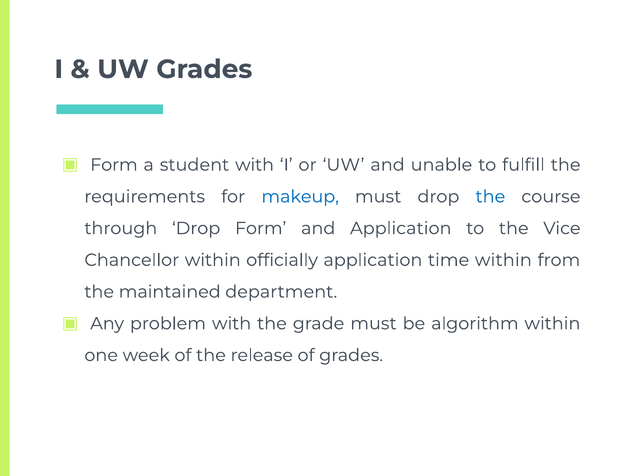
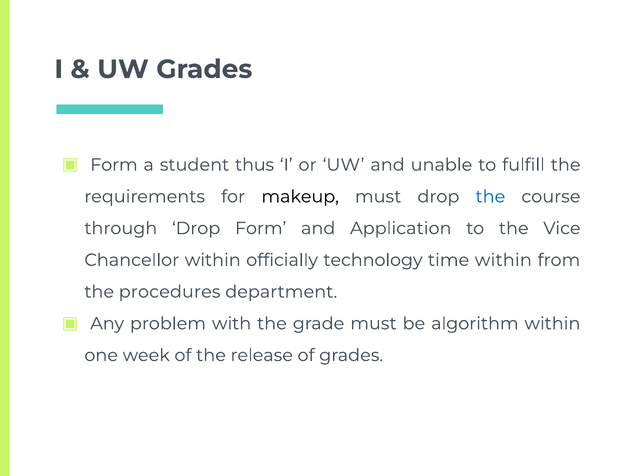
student with: with -> thus
makeup colour: blue -> black
officially application: application -> technology
maintained: maintained -> procedures
